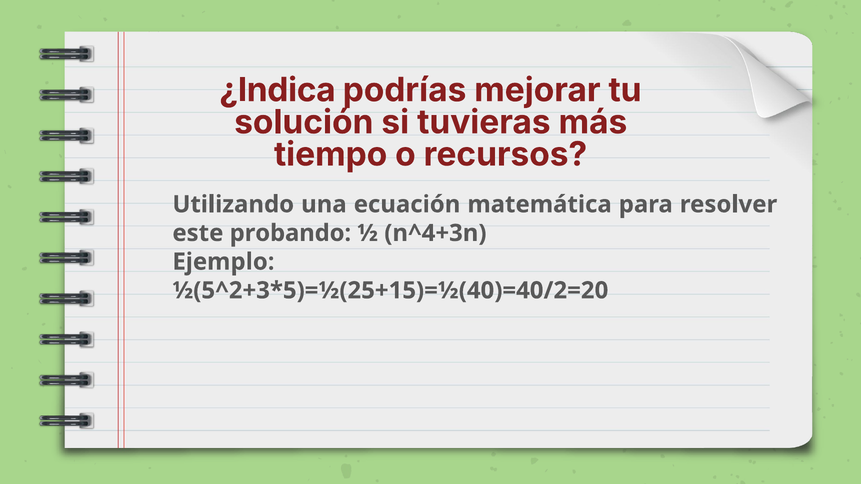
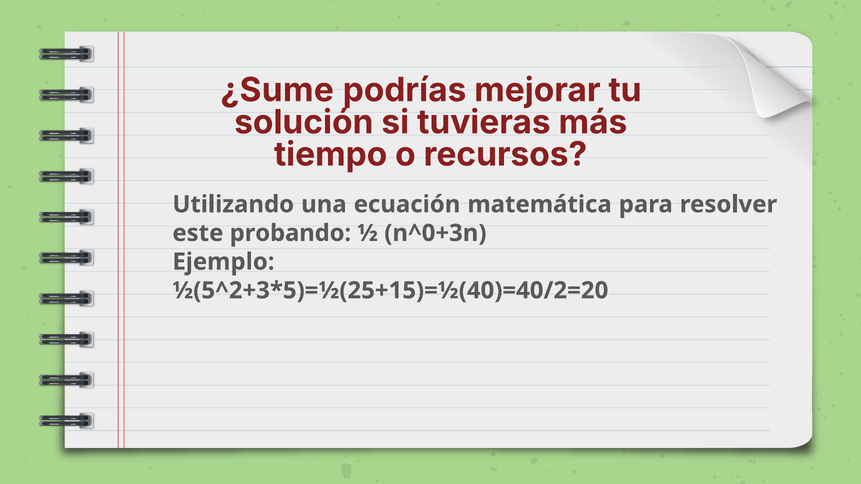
¿Indica: ¿Indica -> ¿Sume
n^4+3n: n^4+3n -> n^0+3n
